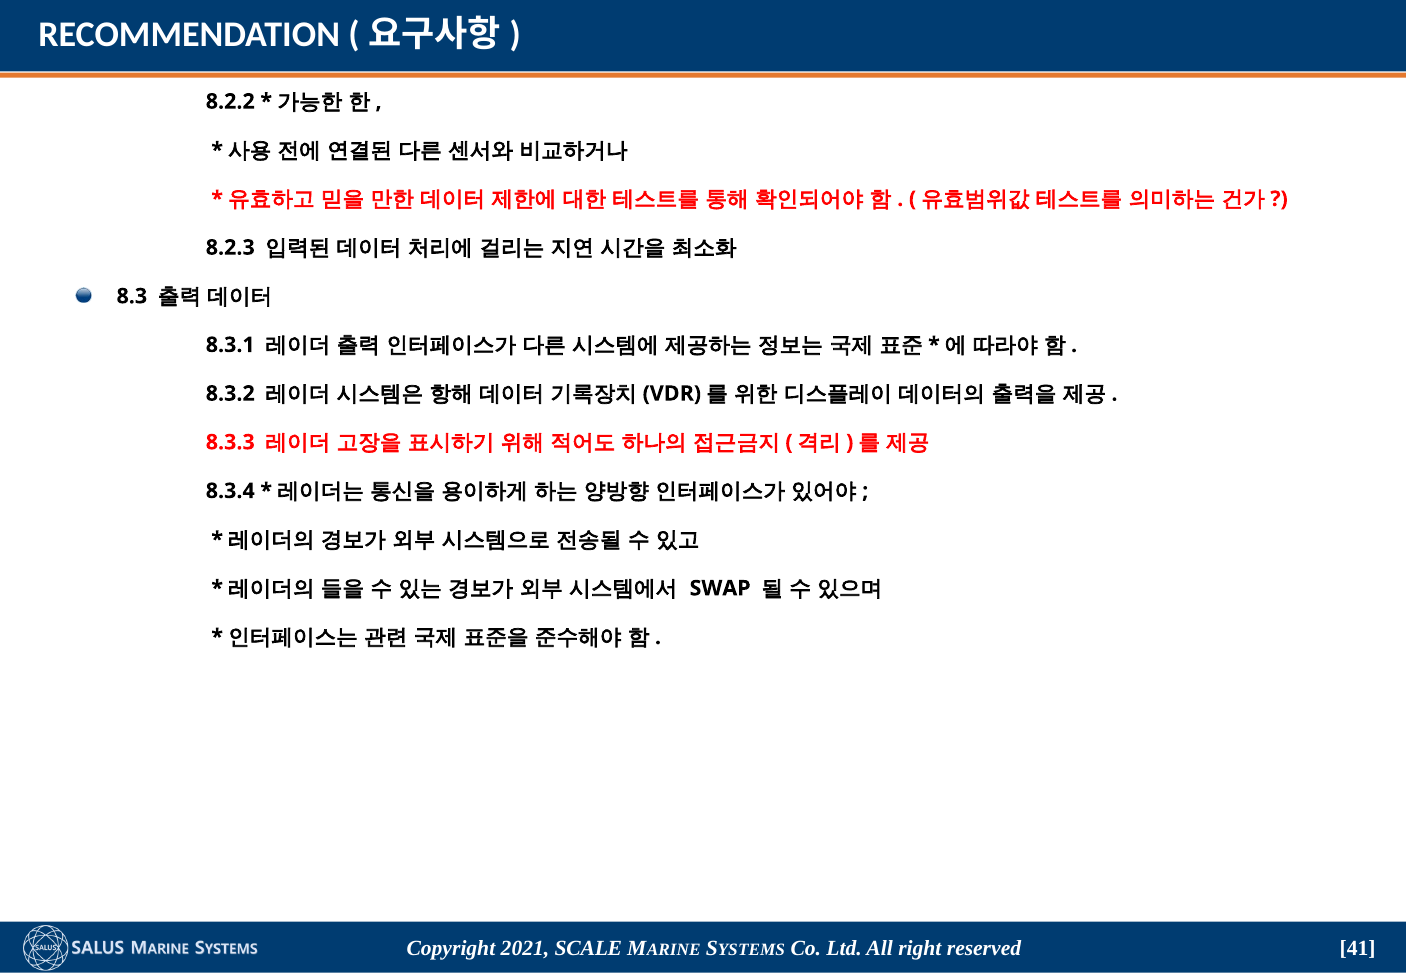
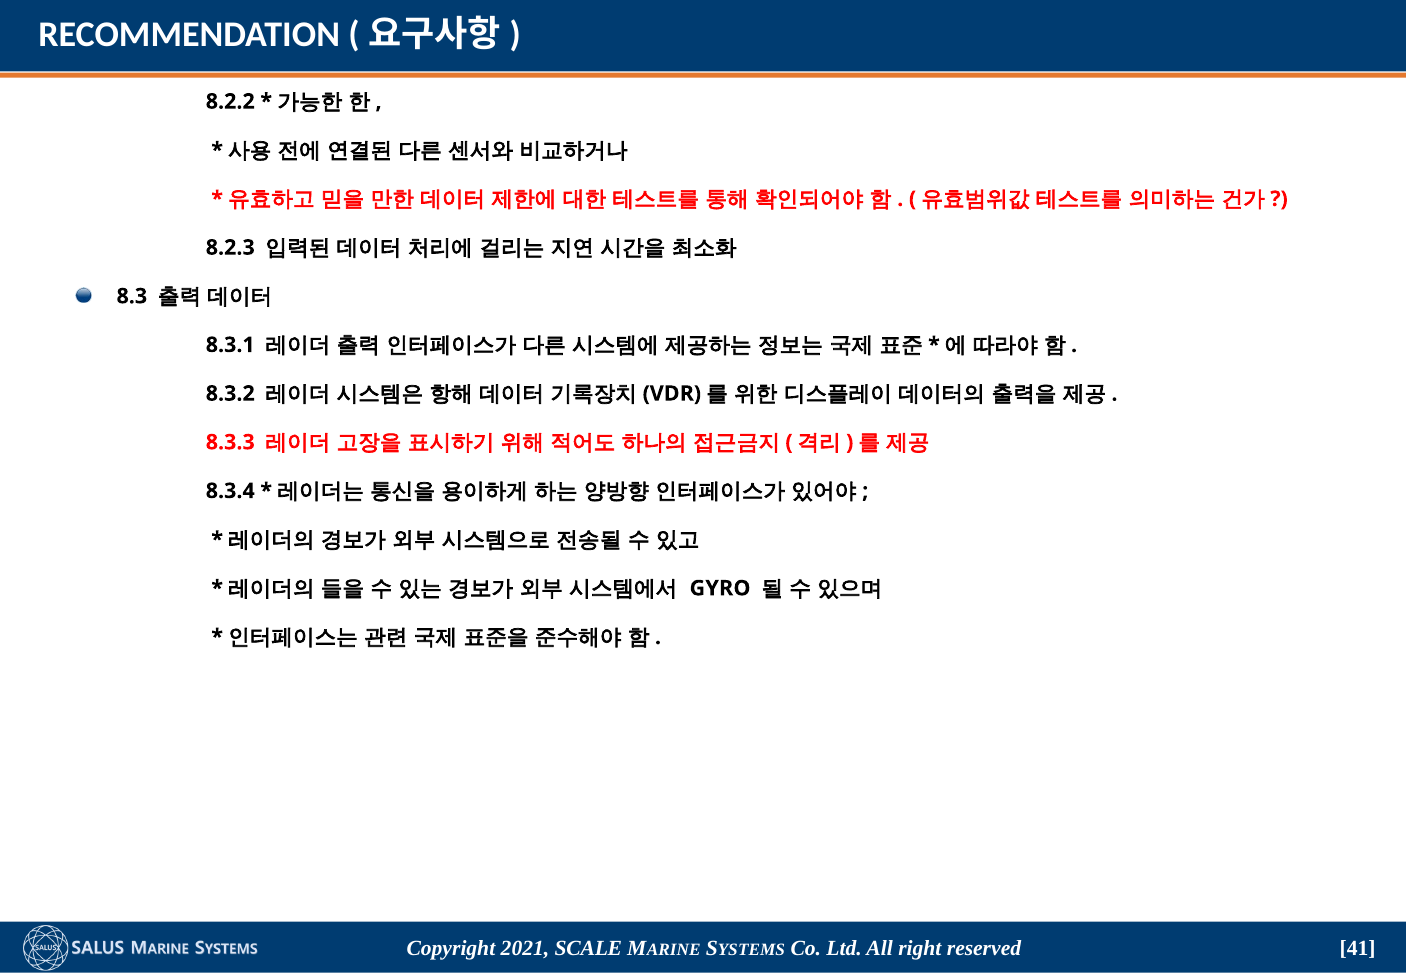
SWAP: SWAP -> GYRO
